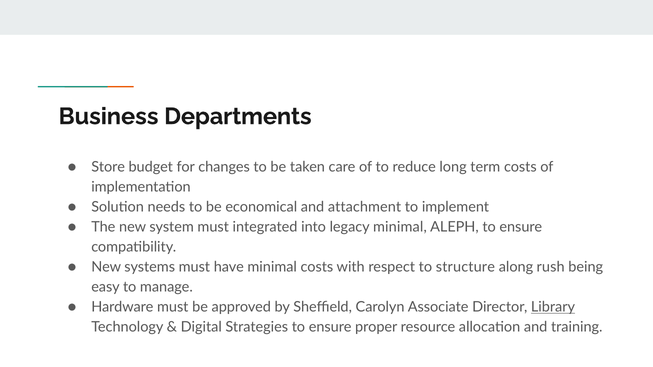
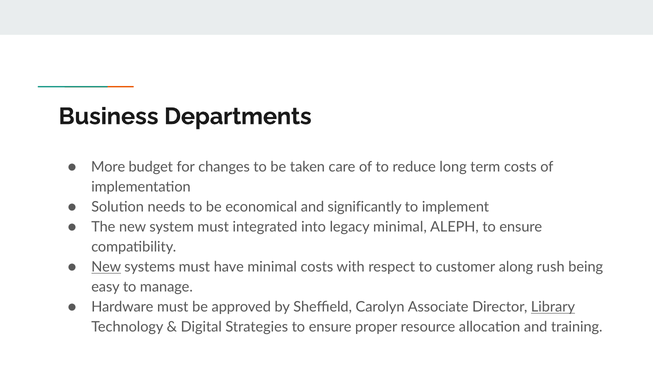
Store: Store -> More
attachment: attachment -> significantly
New at (106, 267) underline: none -> present
structure: structure -> customer
